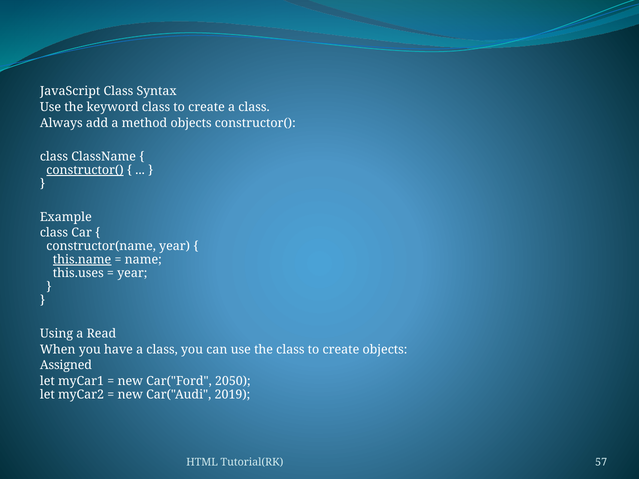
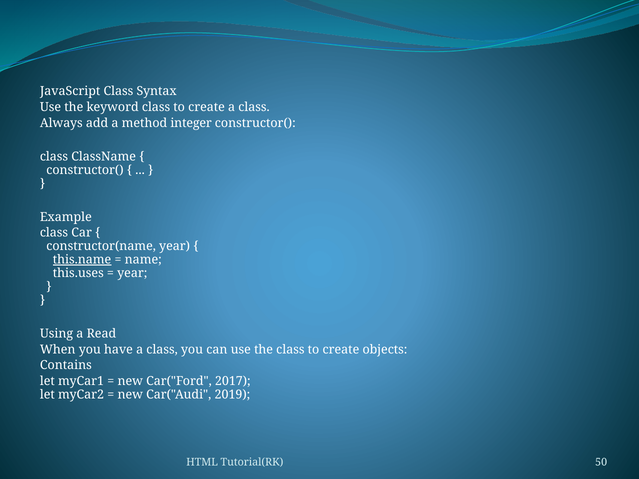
method objects: objects -> integer
constructor( at (85, 170) underline: present -> none
Assigned: Assigned -> Contains
2050: 2050 -> 2017
57: 57 -> 50
